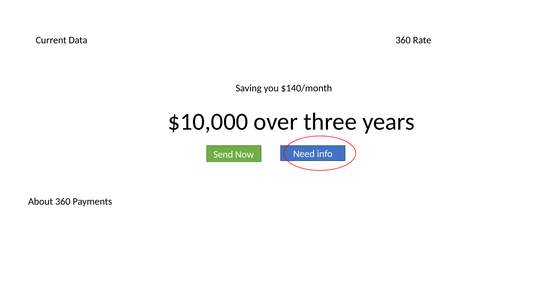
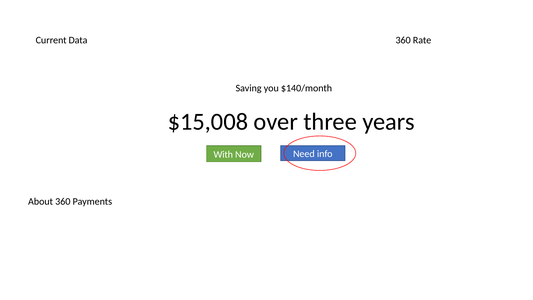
$10,000: $10,000 -> $15,008
Send: Send -> With
